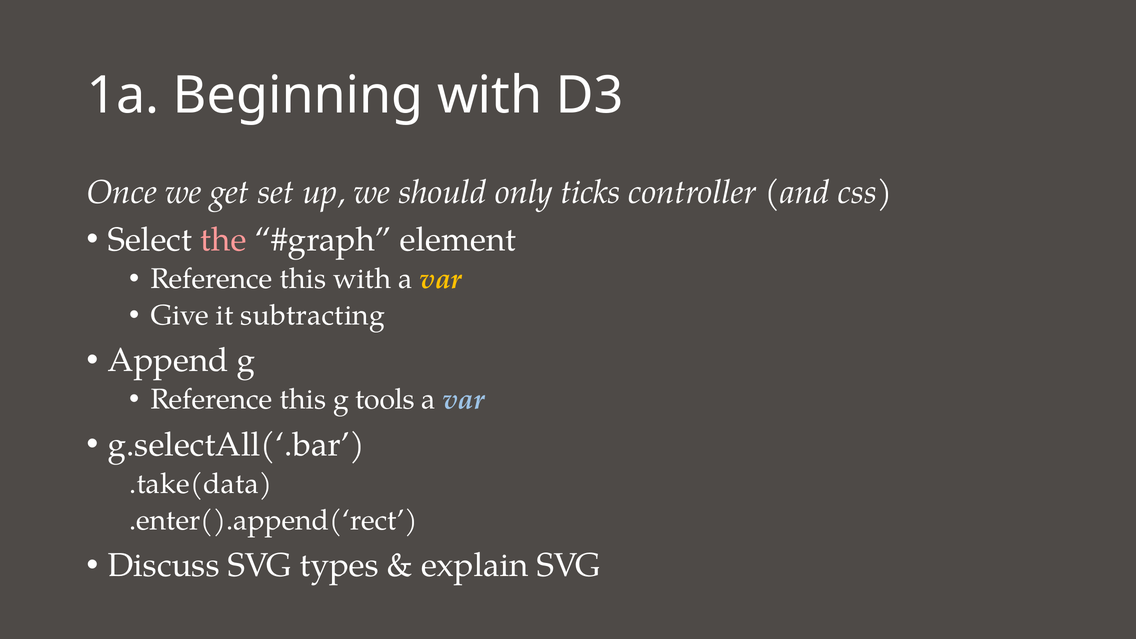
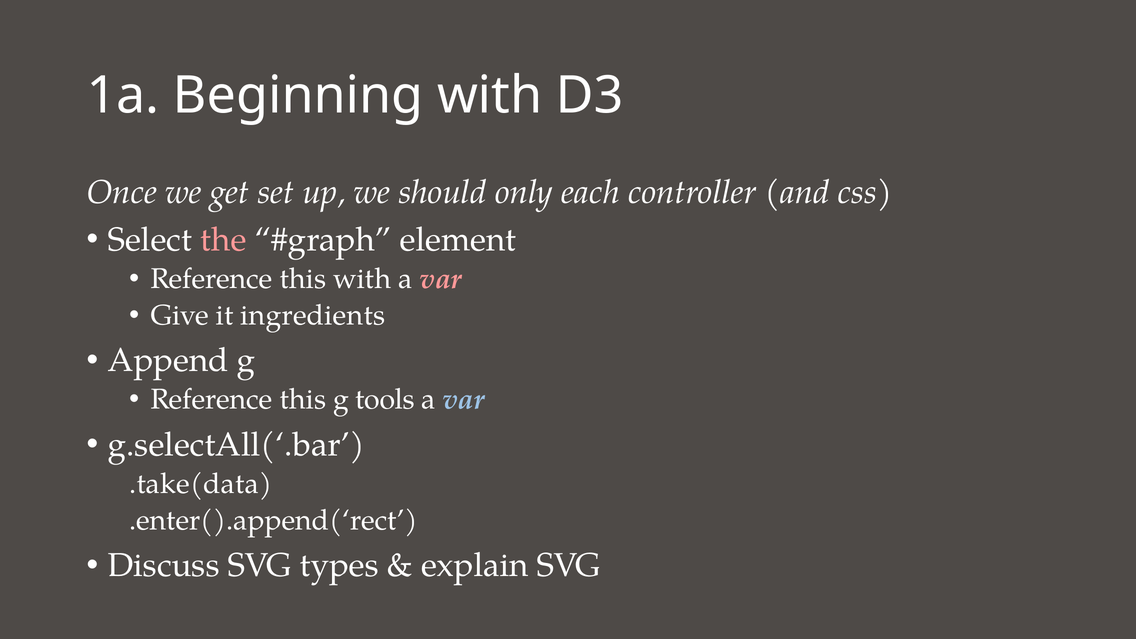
ticks: ticks -> each
var at (441, 279) colour: yellow -> pink
subtracting: subtracting -> ingredients
